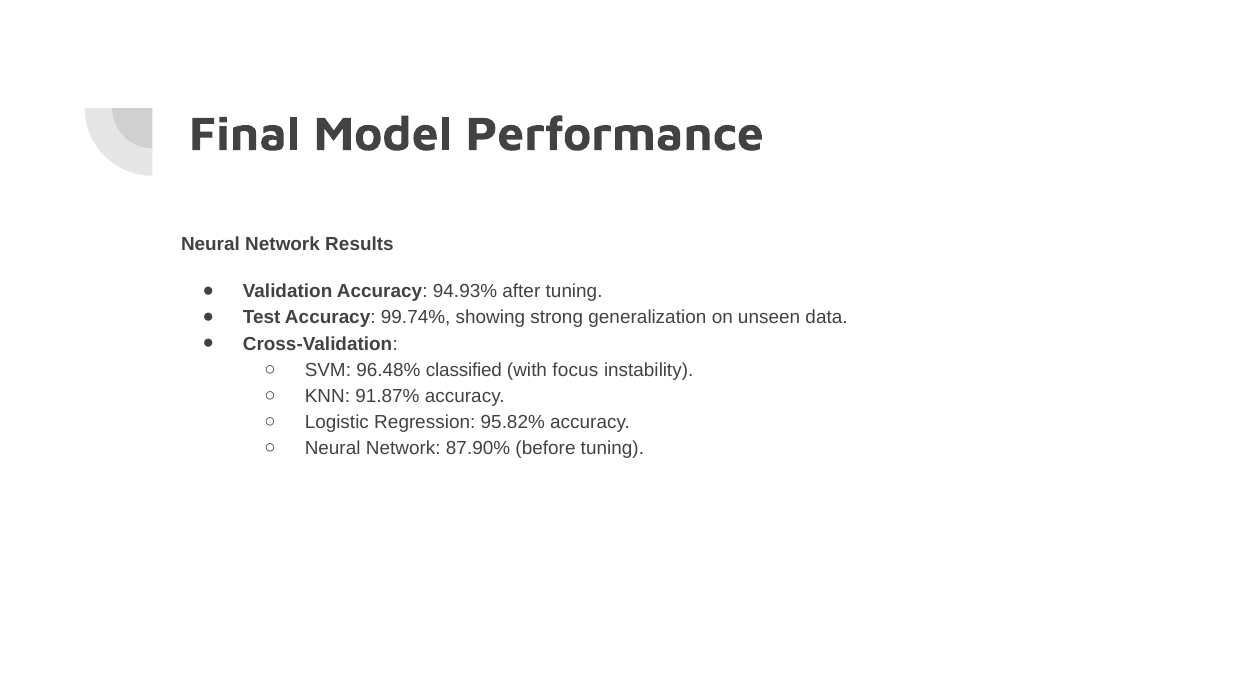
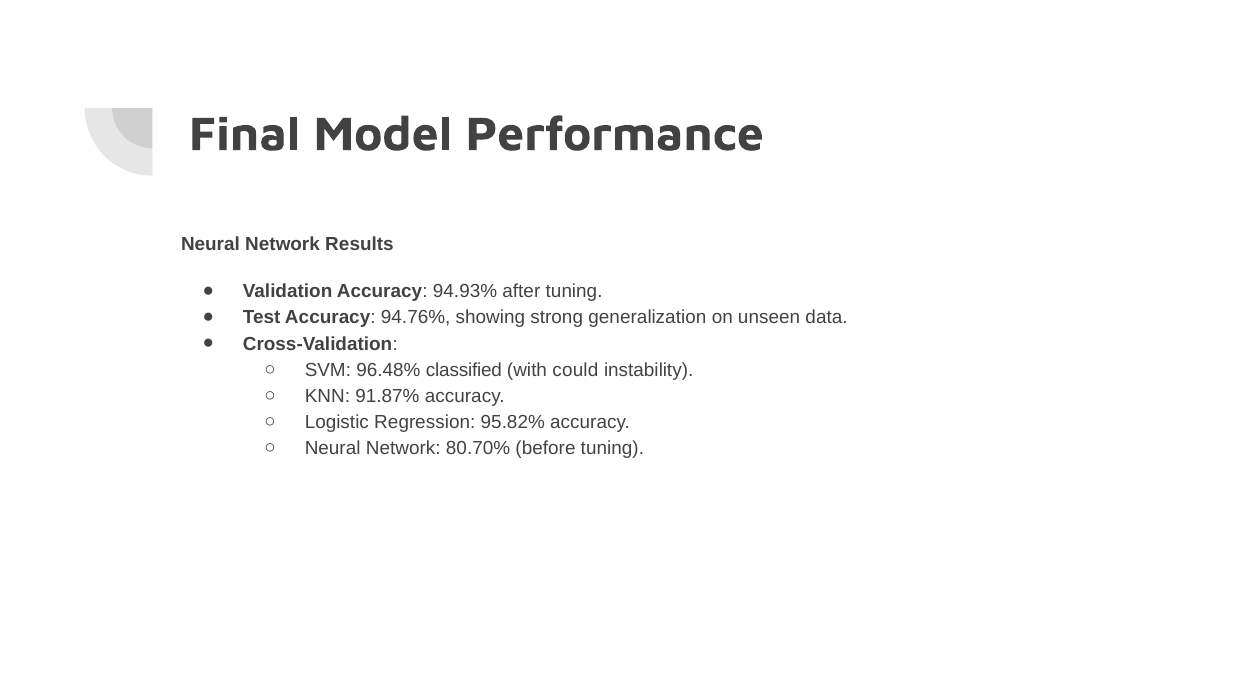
99.74%: 99.74% -> 94.76%
focus: focus -> could
87.90%: 87.90% -> 80.70%
